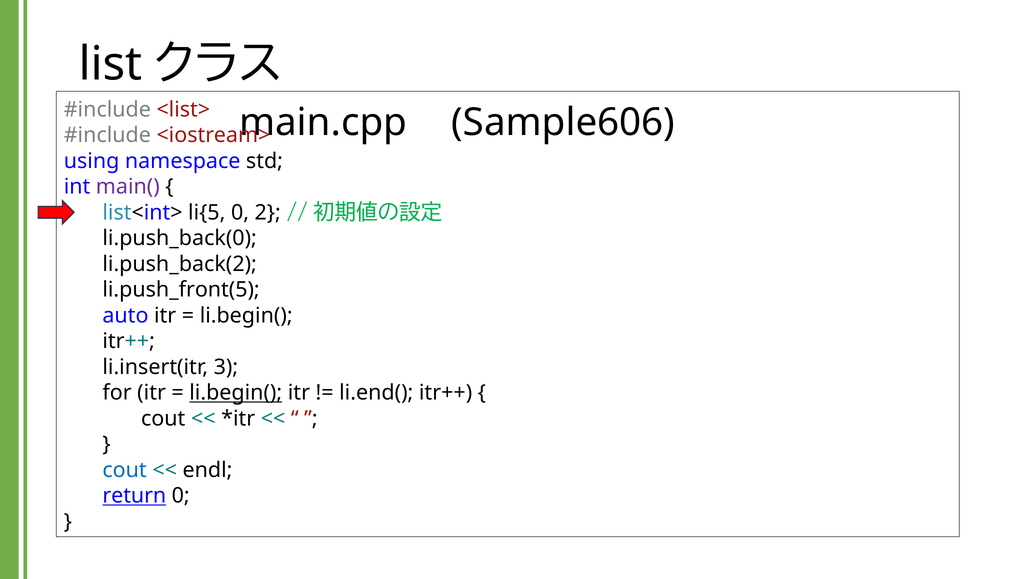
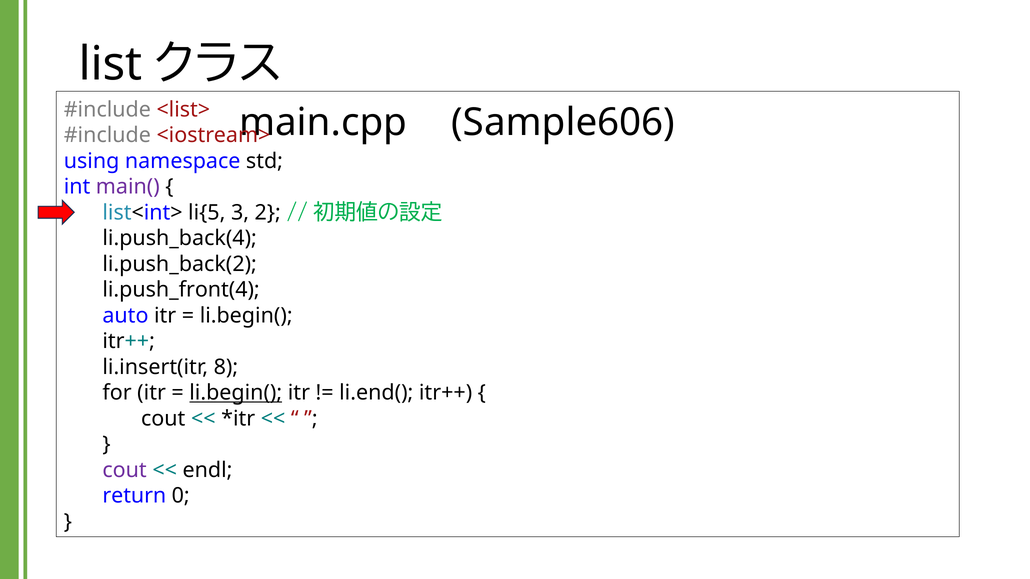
li{5 0: 0 -> 3
li.push_back(0: li.push_back(0 -> li.push_back(4
li.push_front(5: li.push_front(5 -> li.push_front(4
3: 3 -> 8
cout at (125, 470) colour: blue -> purple
return underline: present -> none
